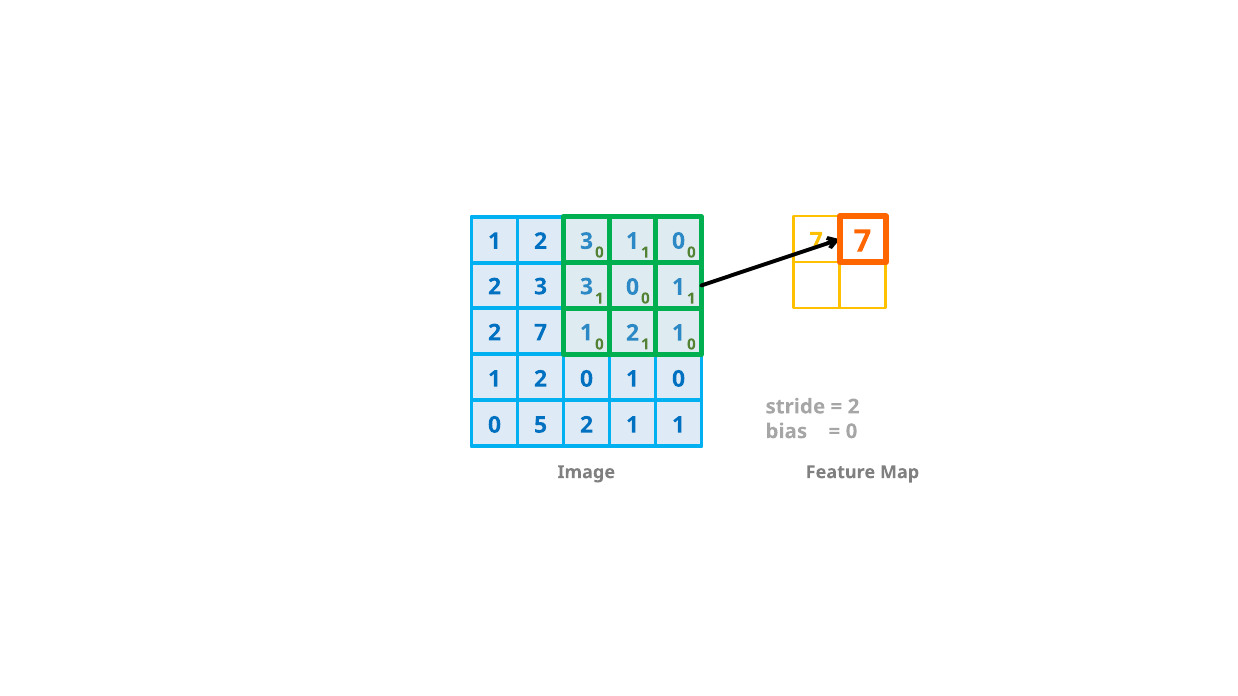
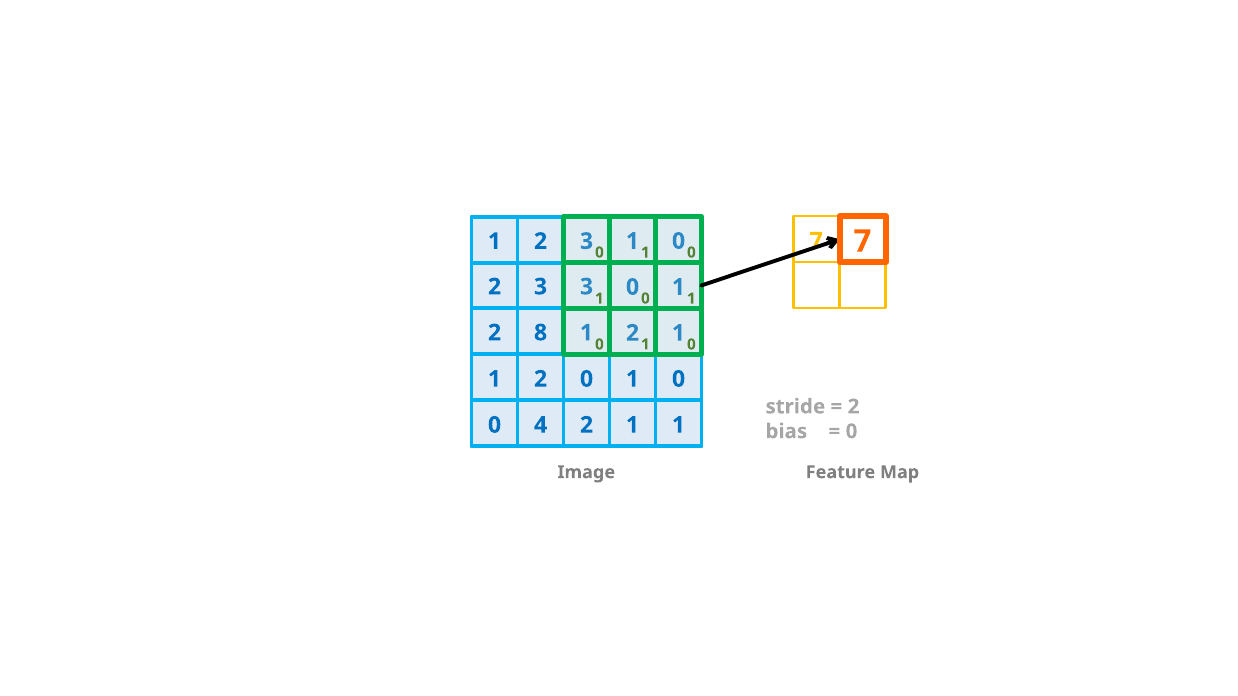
2 7: 7 -> 8
5: 5 -> 4
